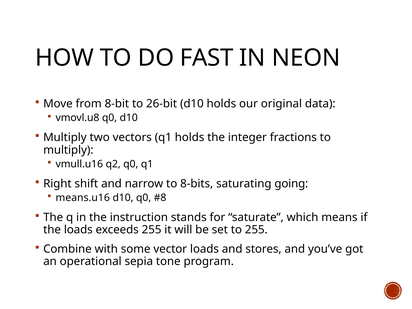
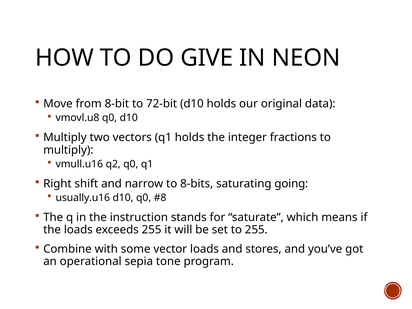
FAST: FAST -> GIVE
26-bit: 26-bit -> 72-bit
means.u16: means.u16 -> usually.u16
